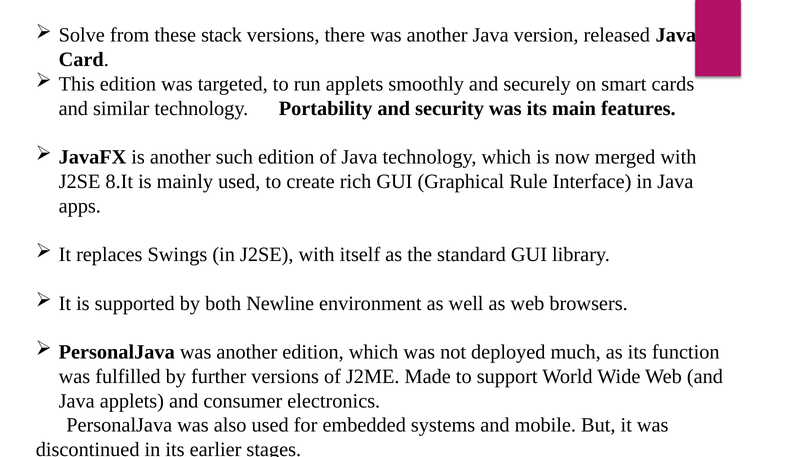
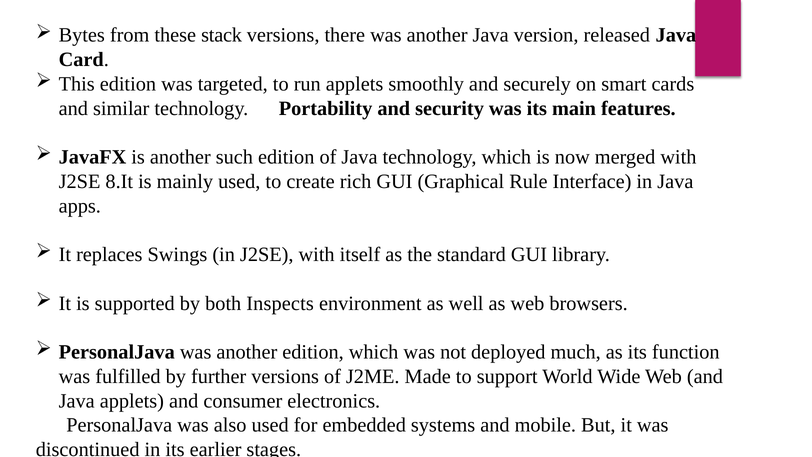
Solve: Solve -> Bytes
Newline: Newline -> Inspects
